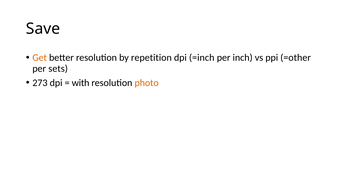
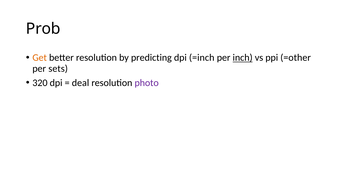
Save: Save -> Prob
repetition: repetition -> predicting
inch underline: none -> present
273: 273 -> 320
with: with -> deal
photo colour: orange -> purple
